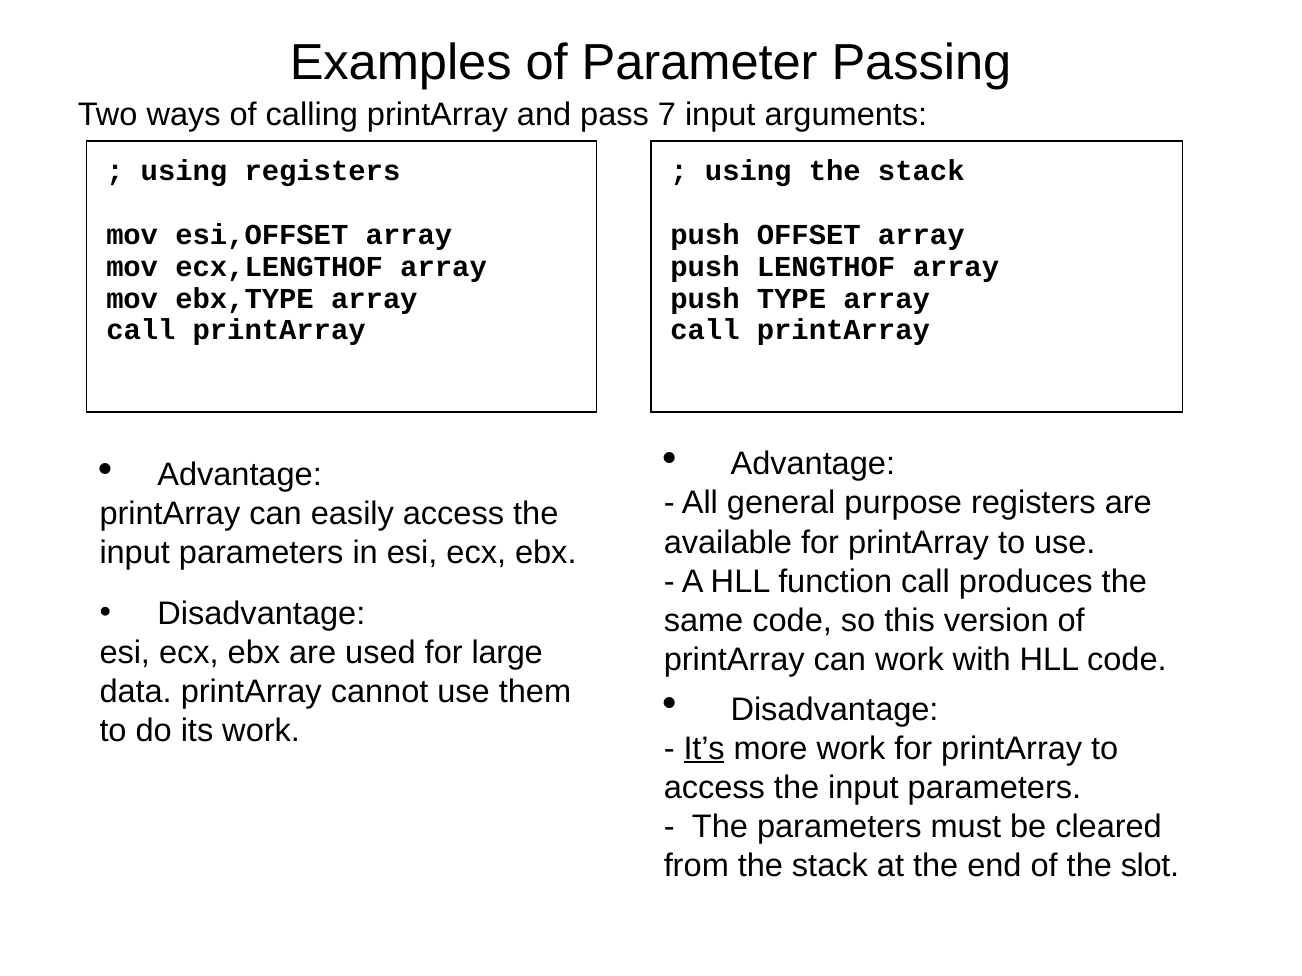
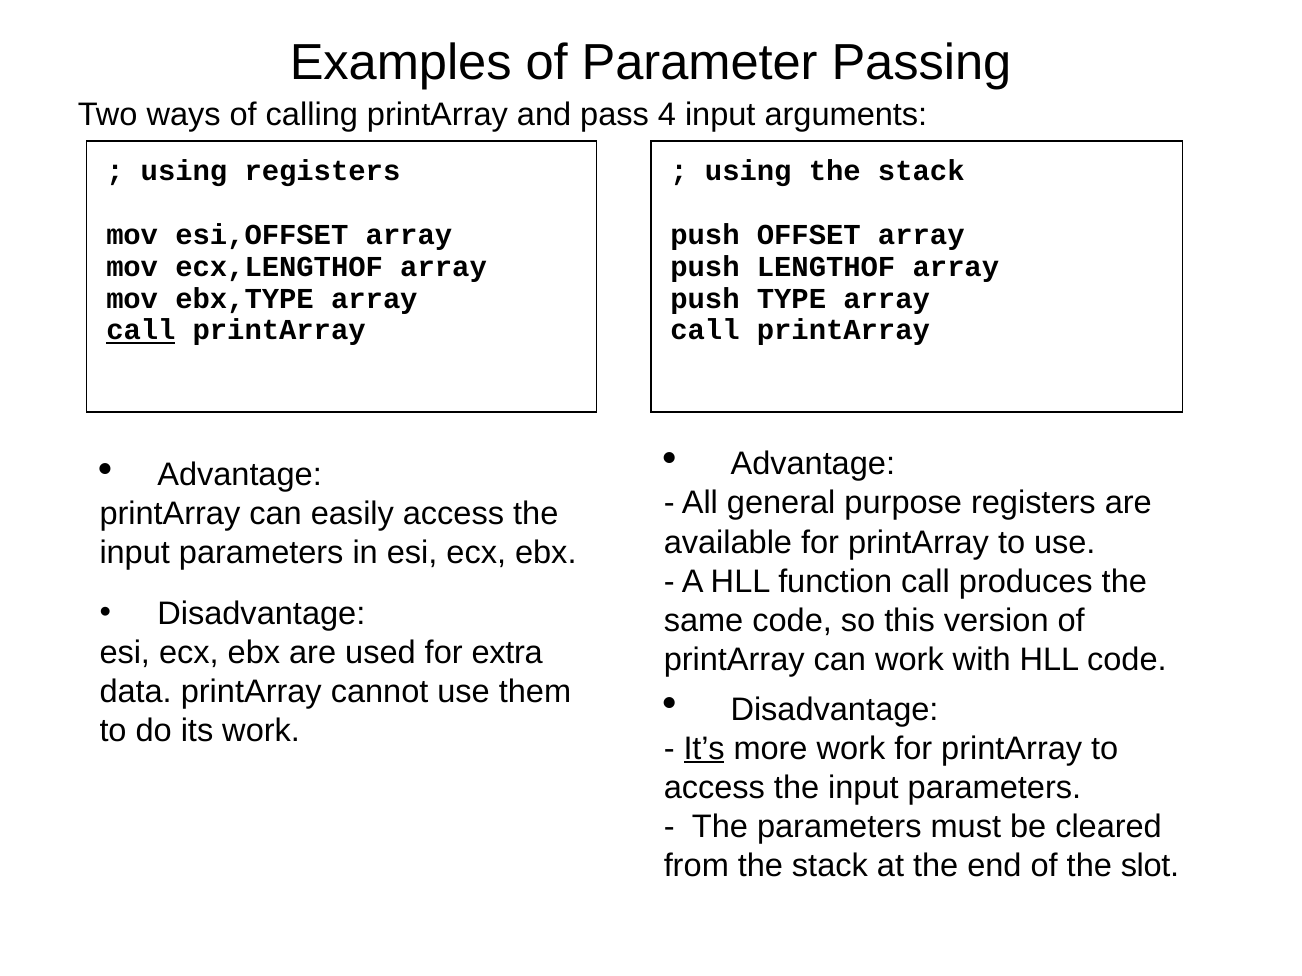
7: 7 -> 4
call at (141, 331) underline: none -> present
large: large -> extra
